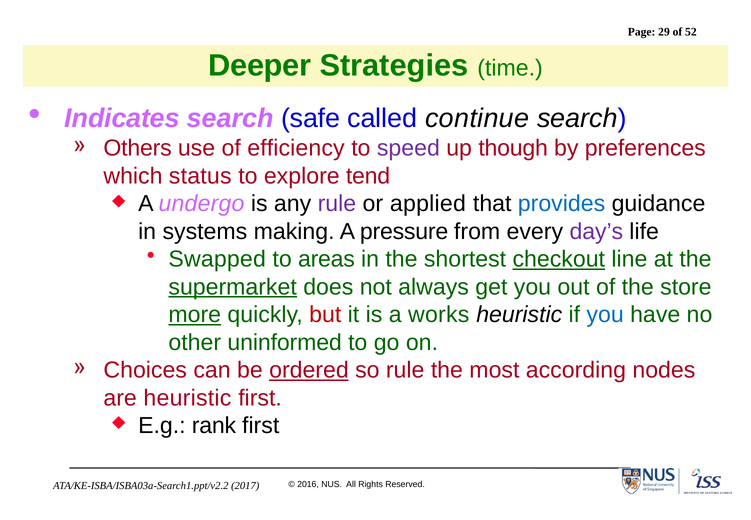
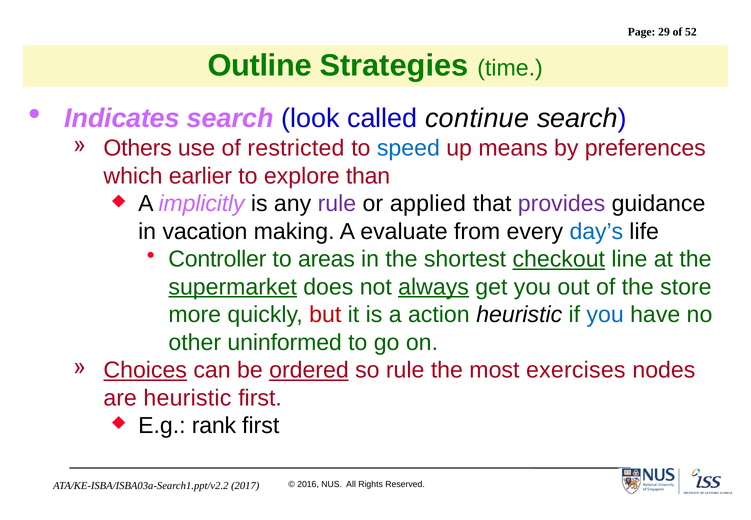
Deeper: Deeper -> Outline
safe: safe -> look
efficiency: efficiency -> restricted
speed colour: purple -> blue
though: though -> means
status: status -> earlier
tend: tend -> than
undergo: undergo -> implicitly
provides colour: blue -> purple
systems: systems -> vacation
pressure: pressure -> evaluate
day’s colour: purple -> blue
Swapped: Swapped -> Controller
always underline: none -> present
more underline: present -> none
works: works -> action
Choices underline: none -> present
according: according -> exercises
